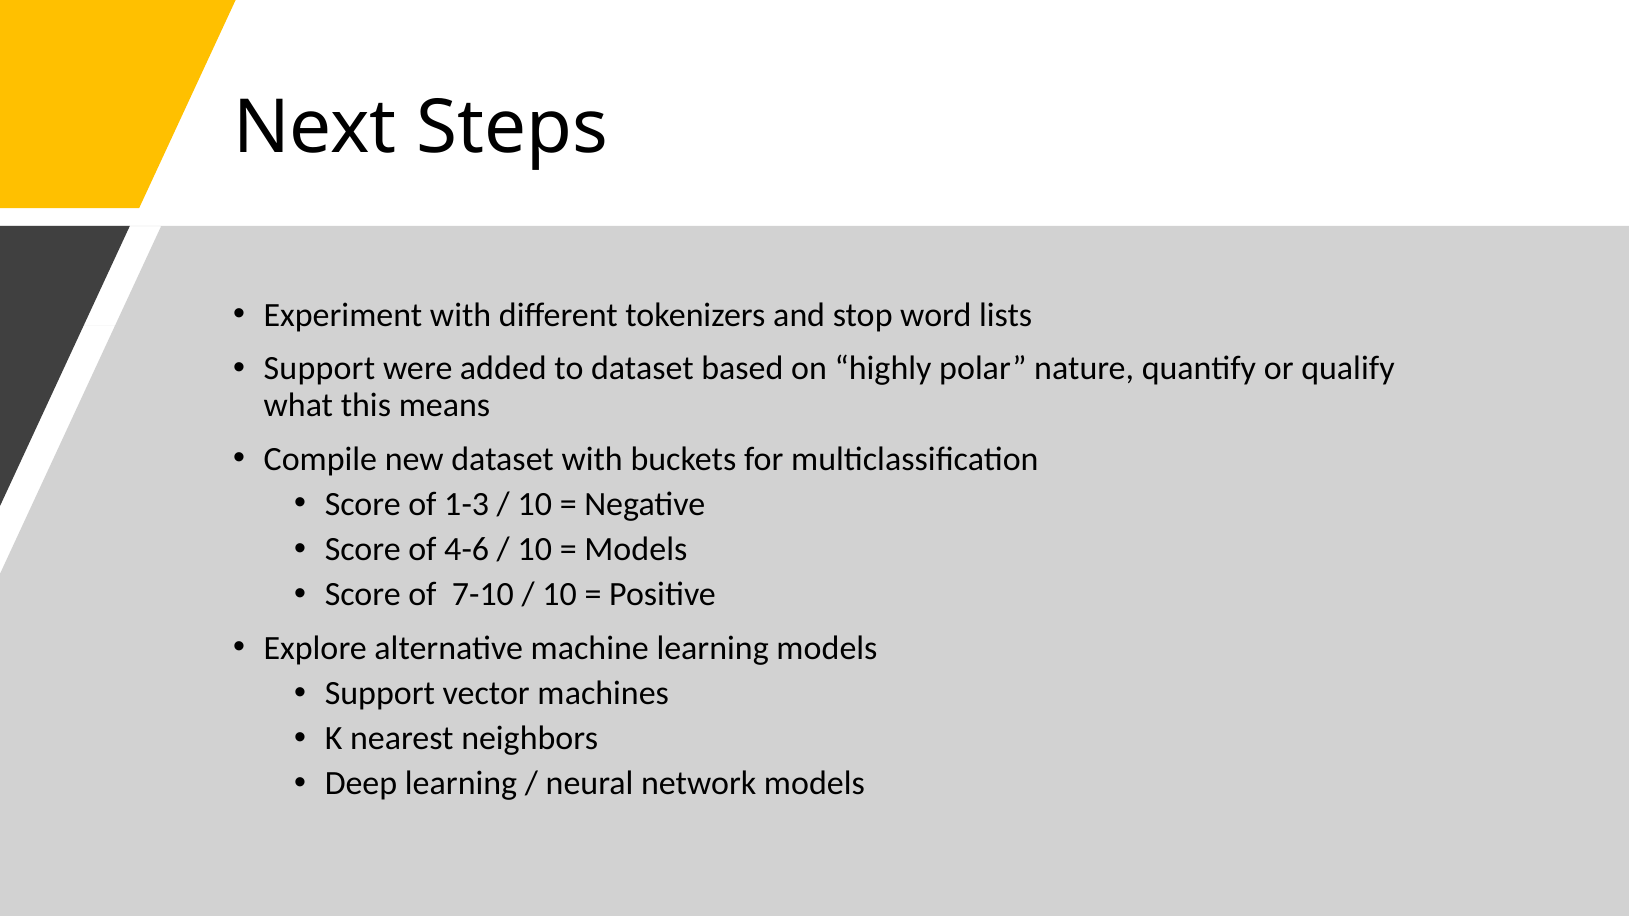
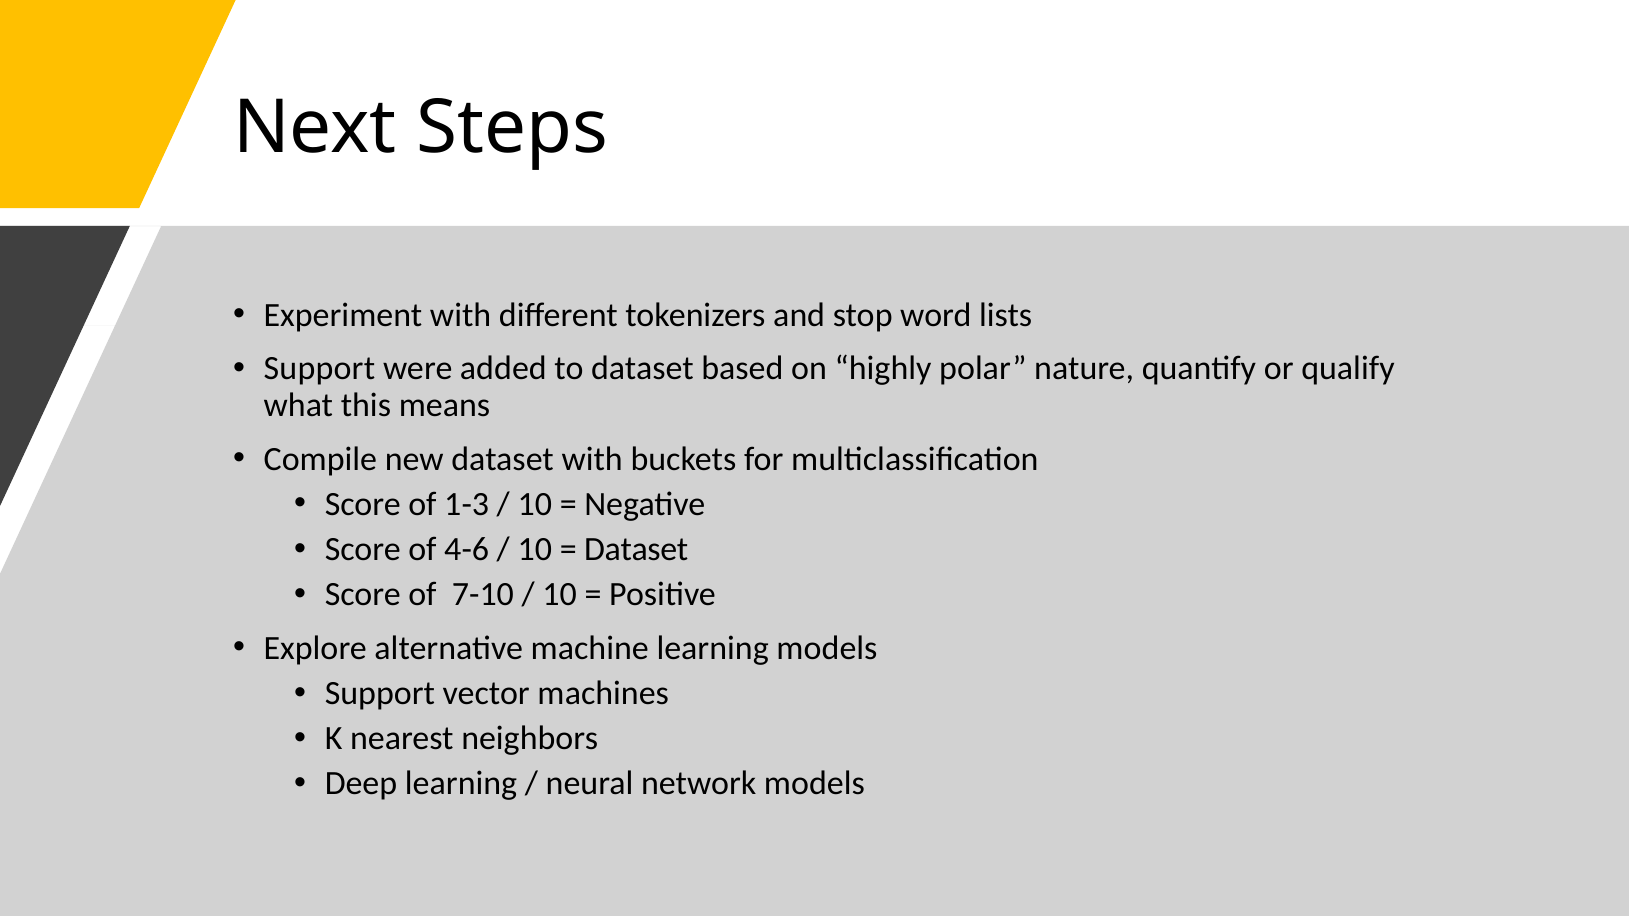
Models at (636, 549): Models -> Dataset
